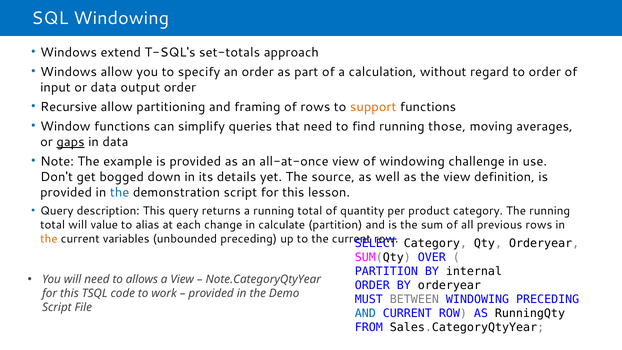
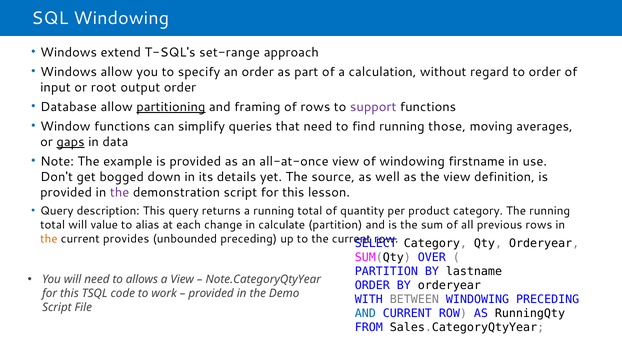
set-totals: set-totals -> set-range
or data: data -> root
Recursive: Recursive -> Database
partitioning underline: none -> present
support colour: orange -> purple
challenge: challenge -> firstname
the at (120, 192) colour: blue -> purple
variables: variables -> provides
internal: internal -> lastname
MUST: MUST -> WITH
